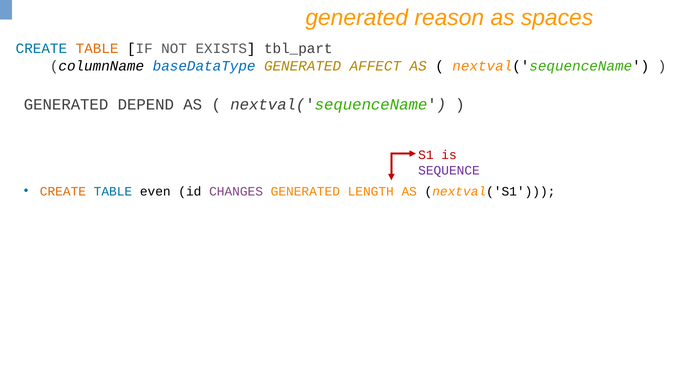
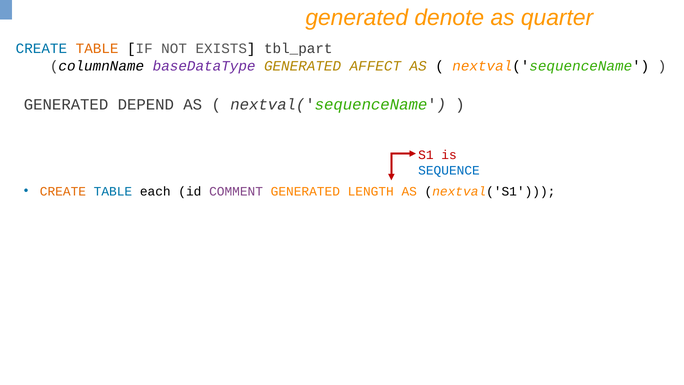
reason: reason -> denote
spaces: spaces -> quarter
baseDataType colour: blue -> purple
SEQUENCE colour: purple -> blue
even: even -> each
CHANGES: CHANGES -> COMMENT
